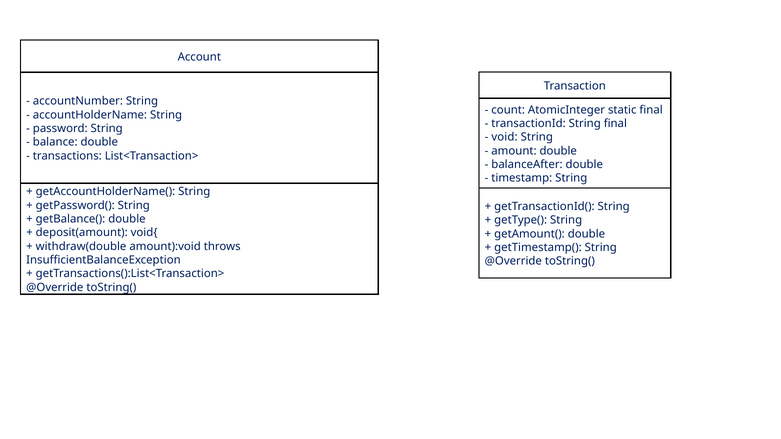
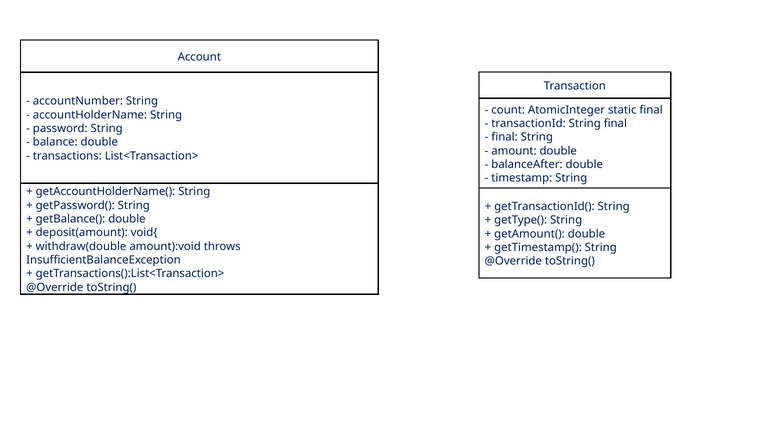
void at (504, 137): void -> final
